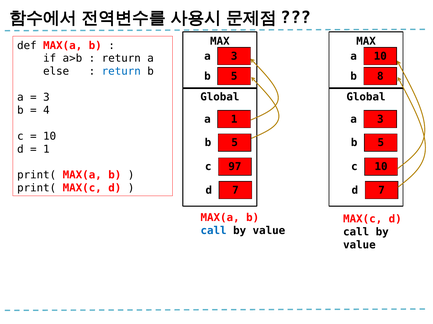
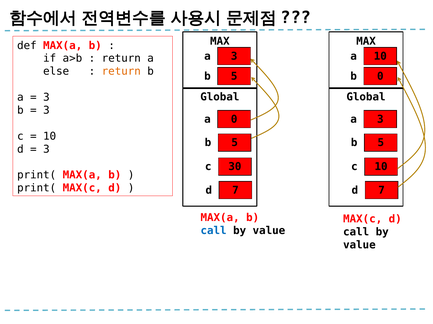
return at (121, 72) colour: blue -> orange
b 8: 8 -> 0
4 at (46, 111): 4 -> 3
a 1: 1 -> 0
1 at (46, 149): 1 -> 3
97: 97 -> 30
